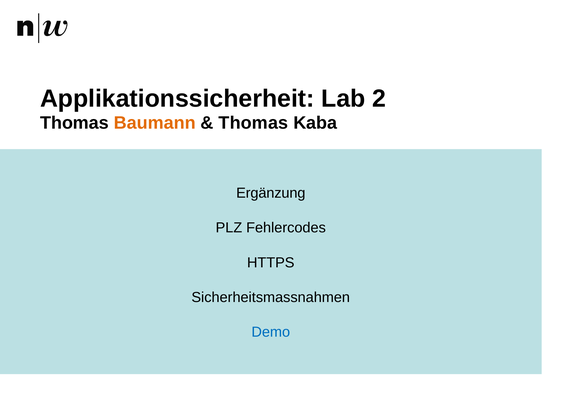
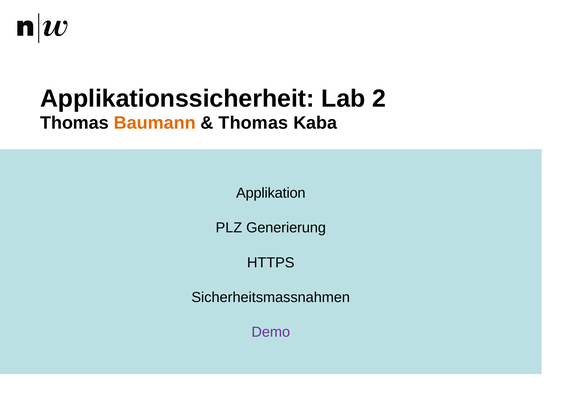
Ergänzung: Ergänzung -> Applikation
Fehlercodes: Fehlercodes -> Generierung
Demo colour: blue -> purple
